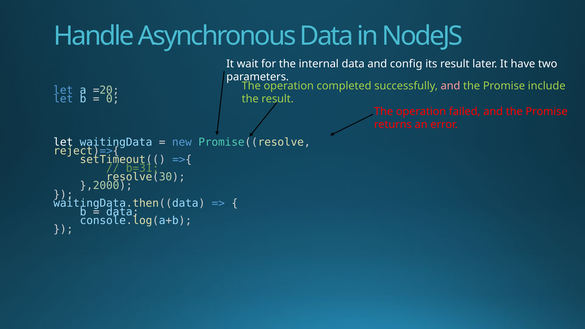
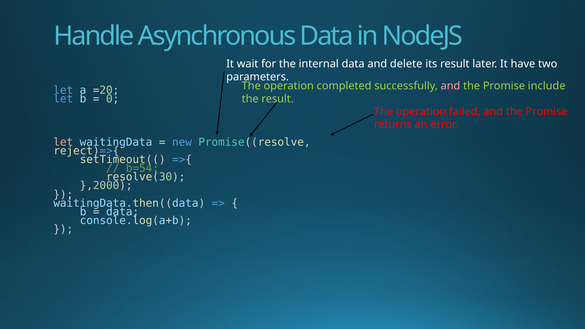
config: config -> delete
let at (63, 142) colour: white -> pink
b=31: b=31 -> b=54
